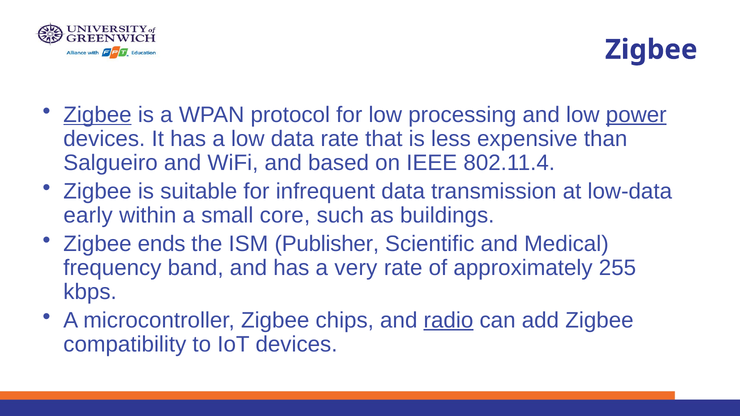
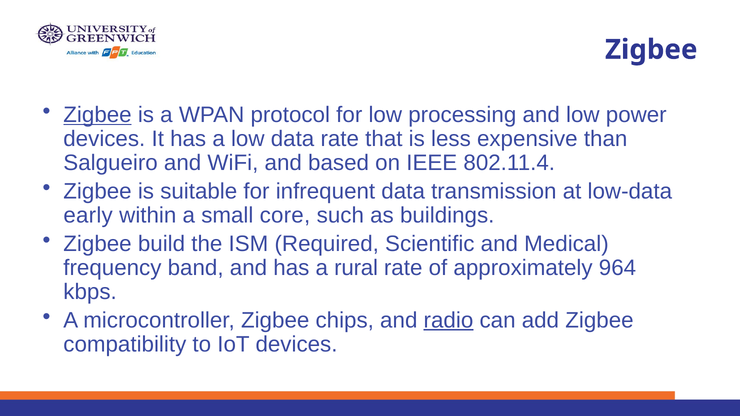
power underline: present -> none
ends: ends -> build
Publisher: Publisher -> Required
very: very -> rural
255: 255 -> 964
